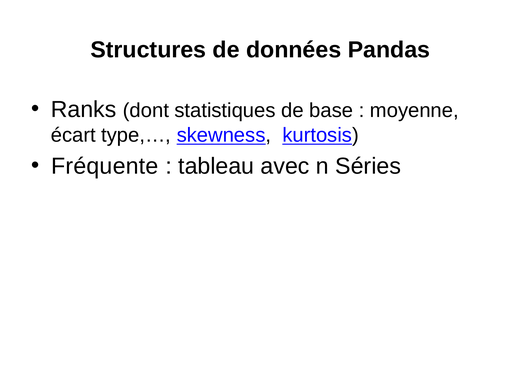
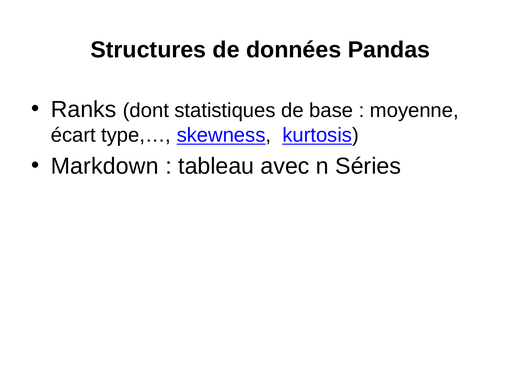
Fréquente: Fréquente -> Markdown
